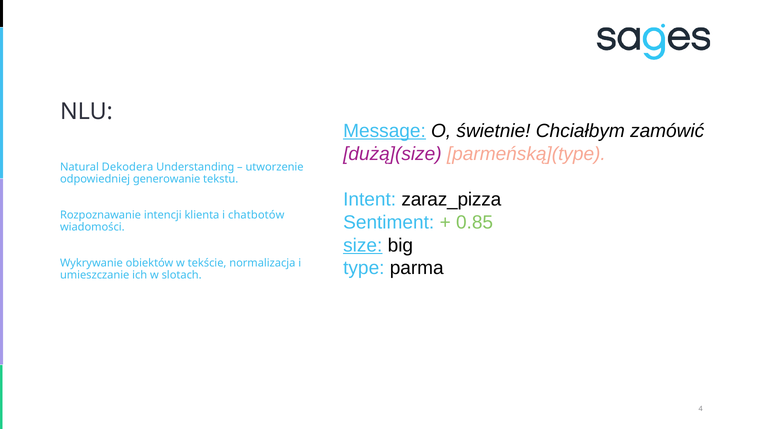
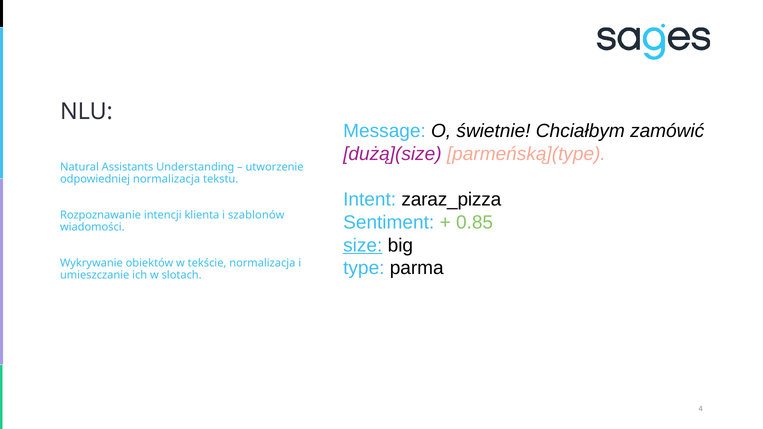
Message underline: present -> none
Dekodera: Dekodera -> Assistants
odpowiedniej generowanie: generowanie -> normalizacja
chatbotów: chatbotów -> szablonów
